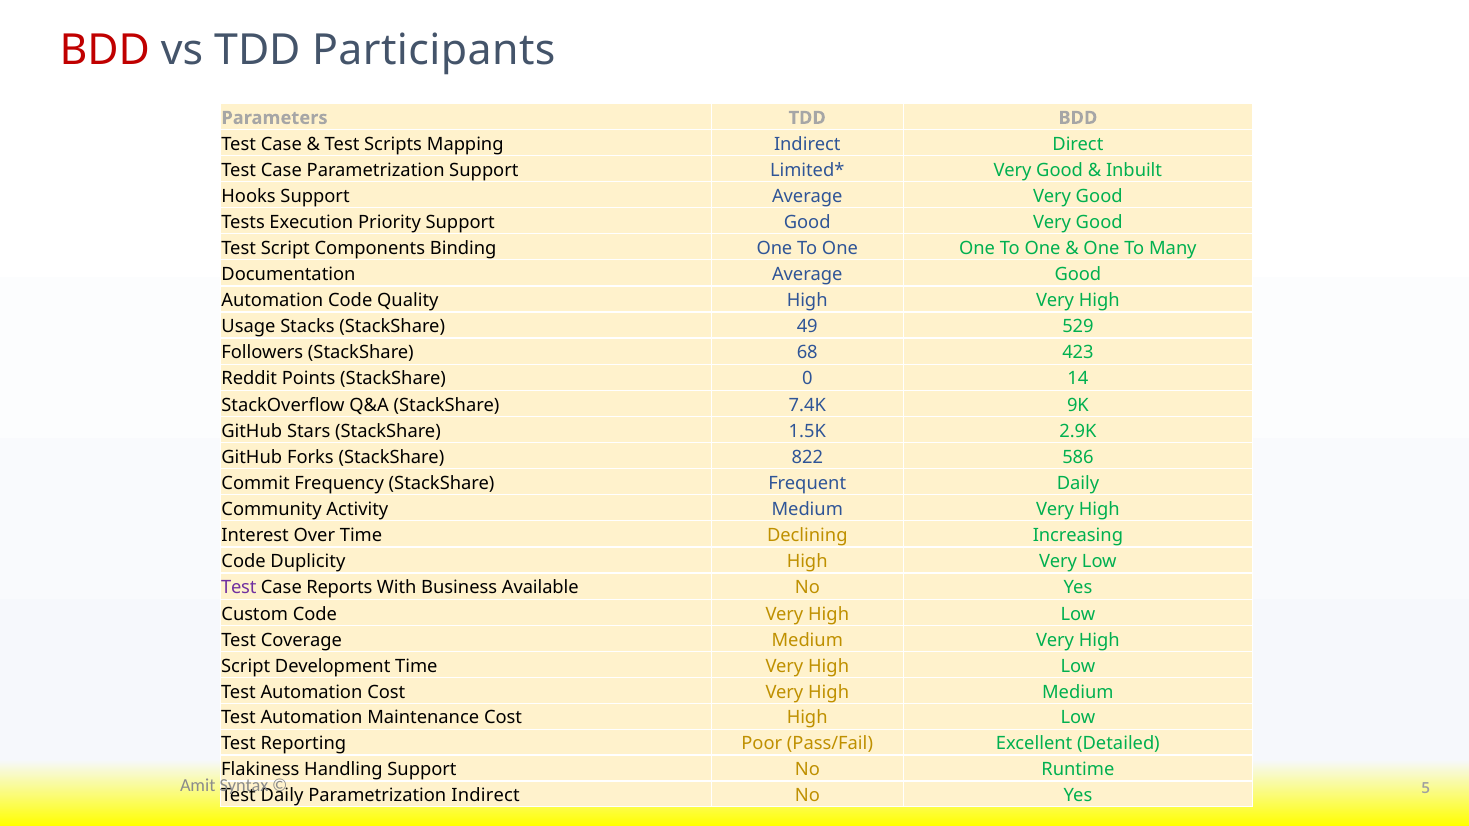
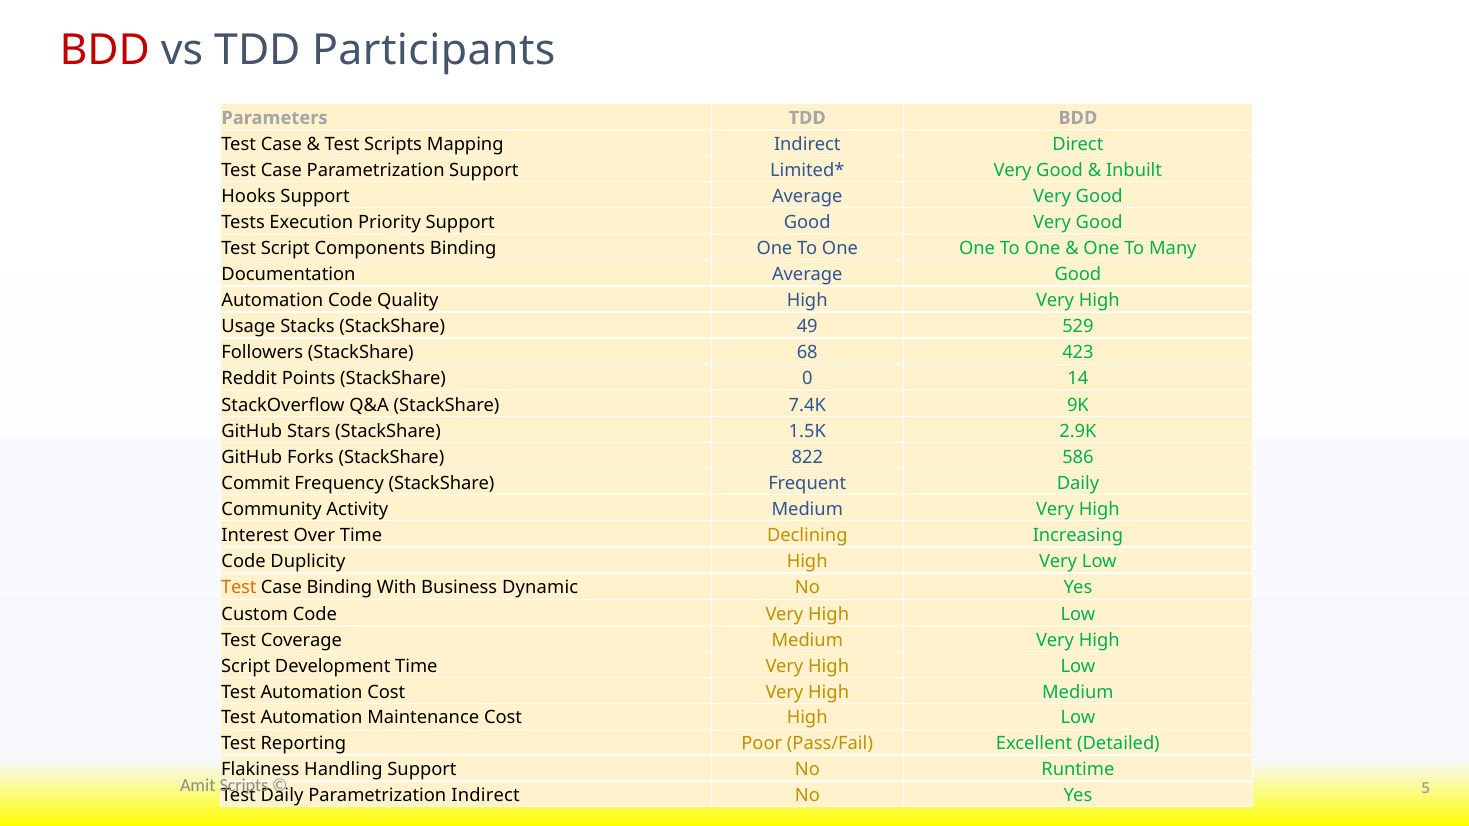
Test at (239, 588) colour: purple -> orange
Case Reports: Reports -> Binding
Available: Available -> Dynamic
Amit Syntax: Syntax -> Scripts
